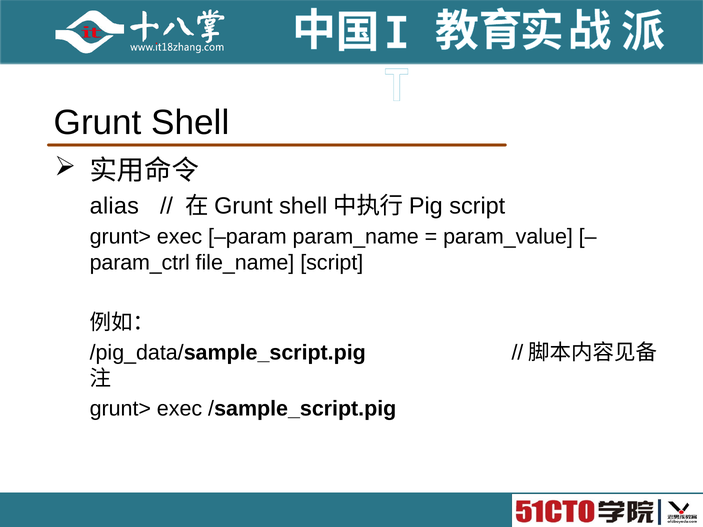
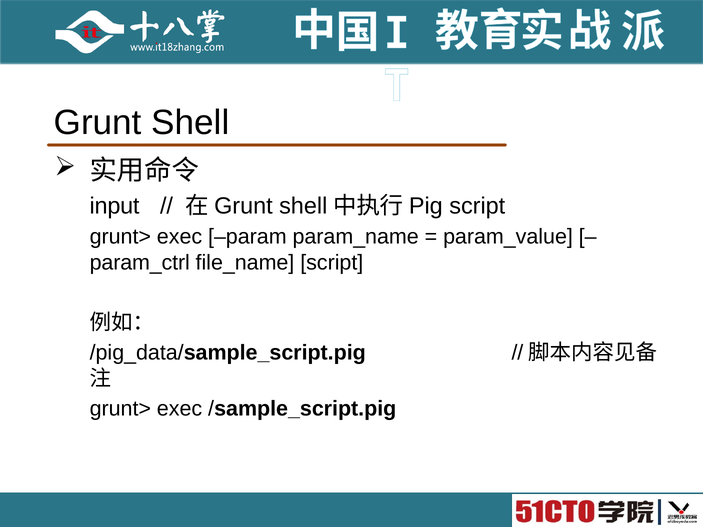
alias: alias -> input
